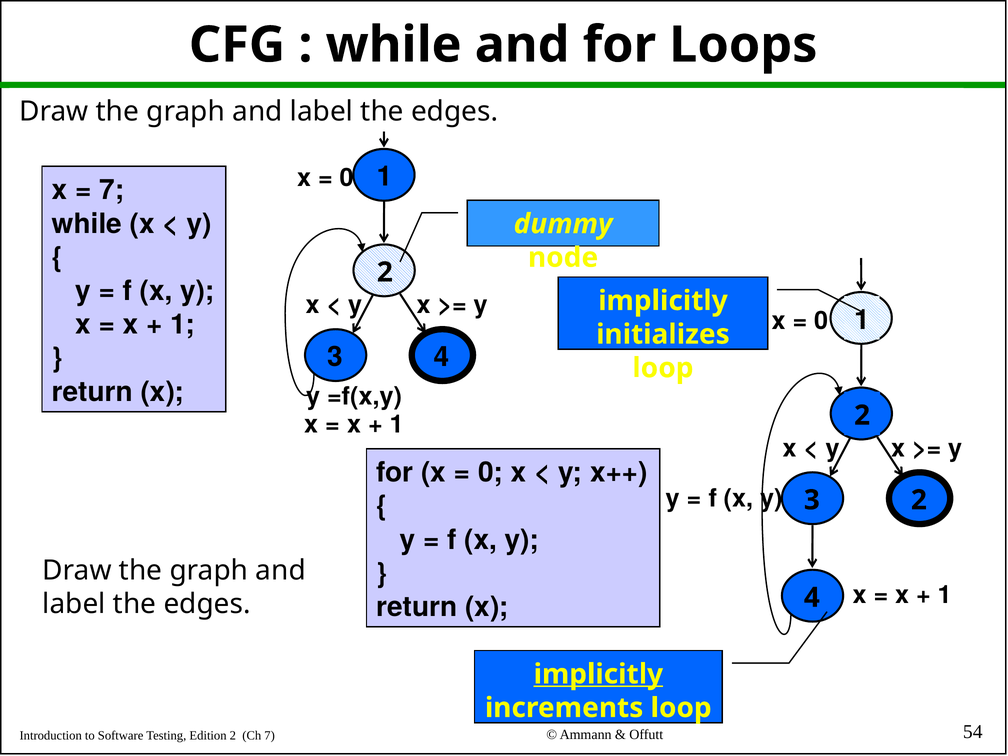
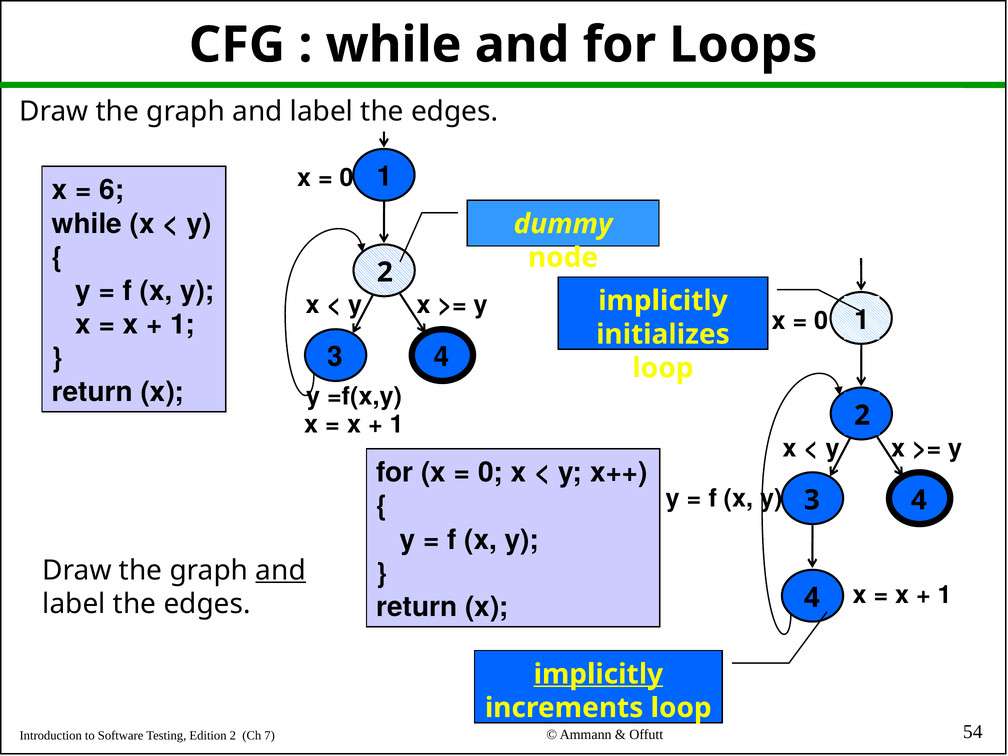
7 at (112, 190): 7 -> 6
3 2: 2 -> 4
and at (281, 570) underline: none -> present
